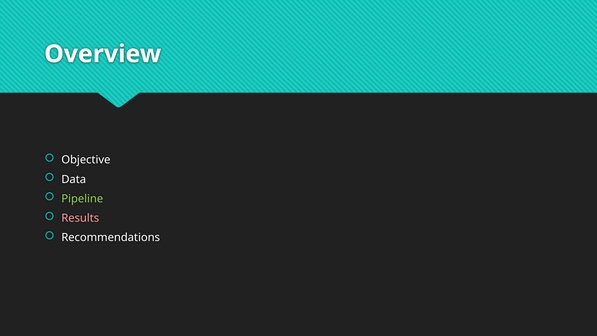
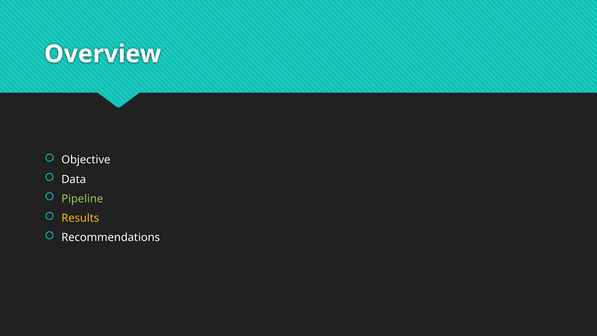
Results colour: pink -> yellow
